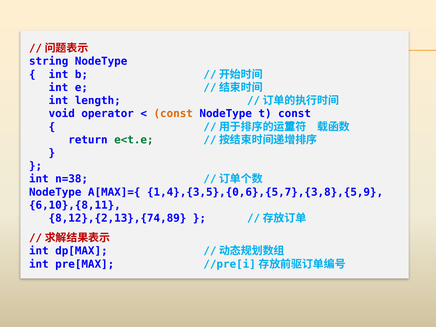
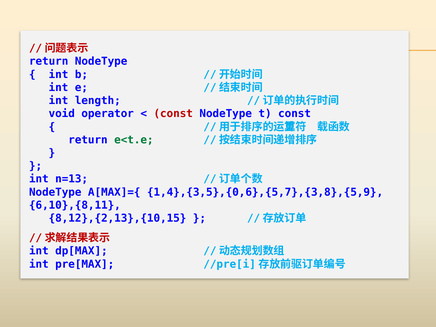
string at (49, 61): string -> return
const at (173, 114) colour: orange -> red
n=38: n=38 -> n=13
8,12},{2,13},{74,89: 8,12},{2,13},{74,89 -> 8,12},{2,13},{10,15
